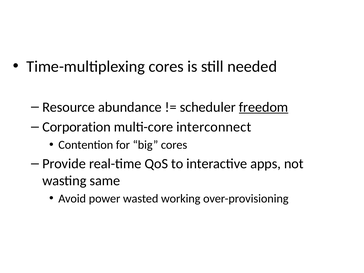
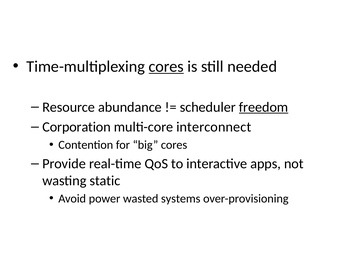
cores at (166, 66) underline: none -> present
same: same -> static
working: working -> systems
